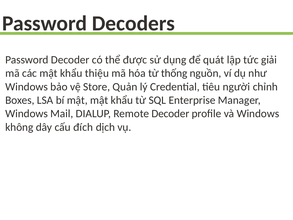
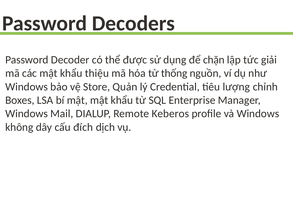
quát: quát -> chặn
người: người -> lượng
Remote Decoder: Decoder -> Keberos
